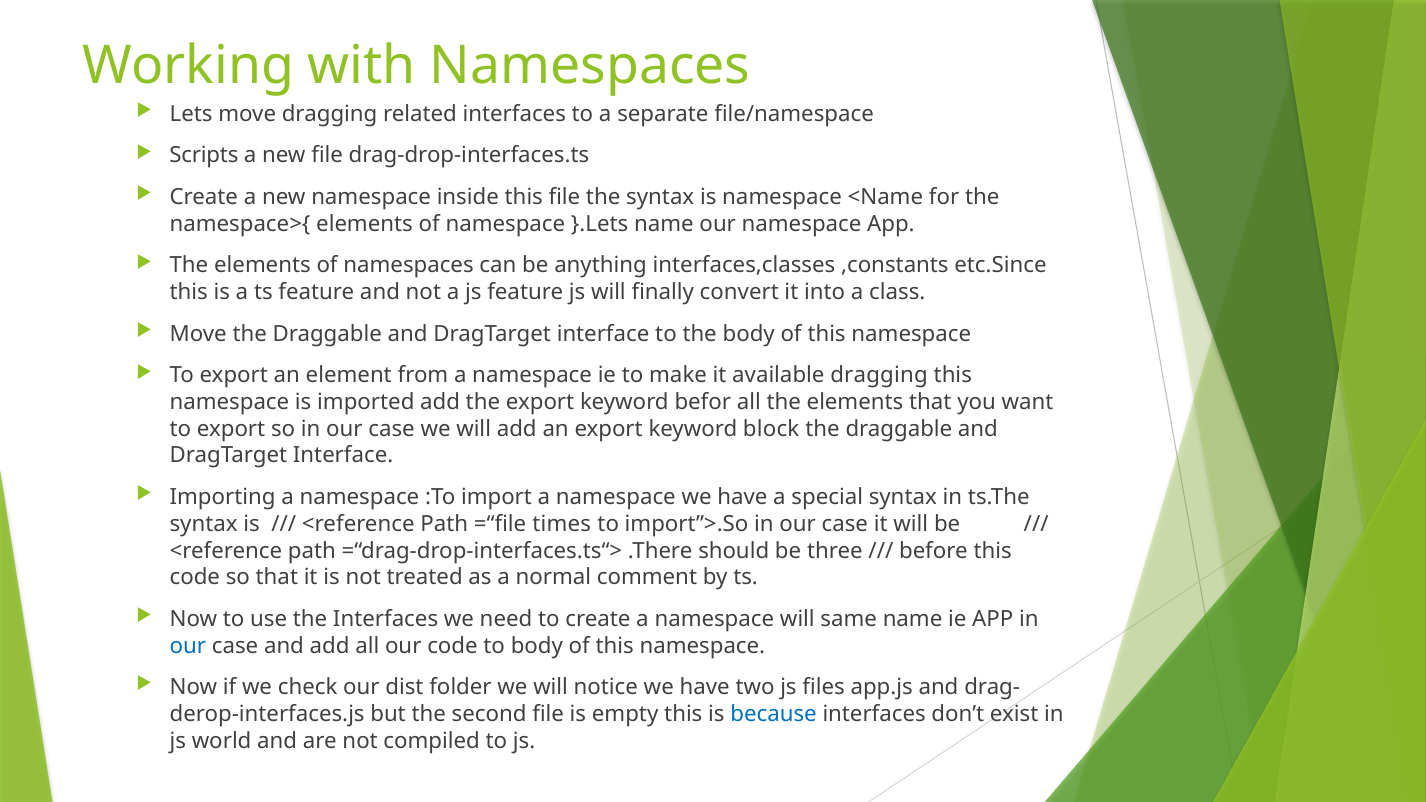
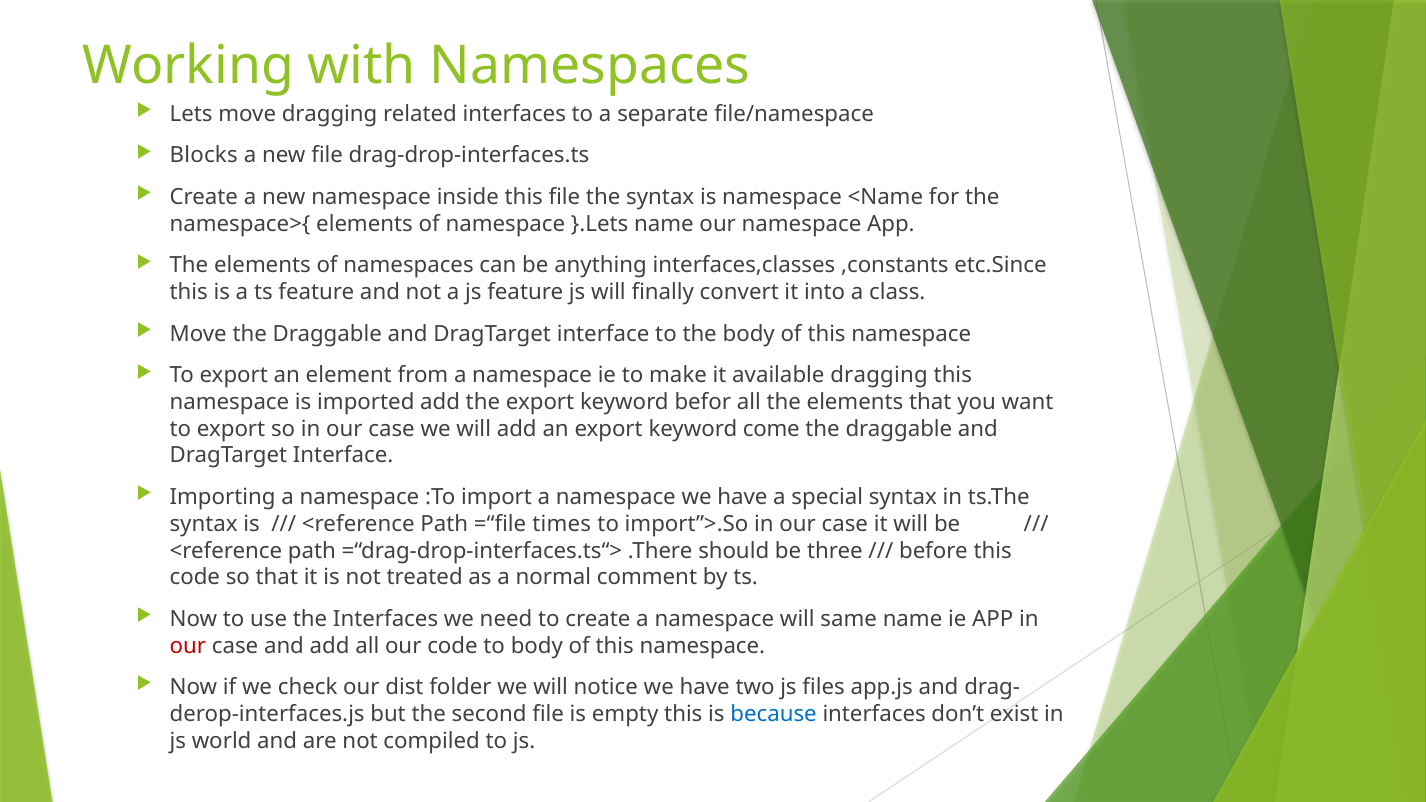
Scripts: Scripts -> Blocks
block: block -> come
our at (188, 646) colour: blue -> red
